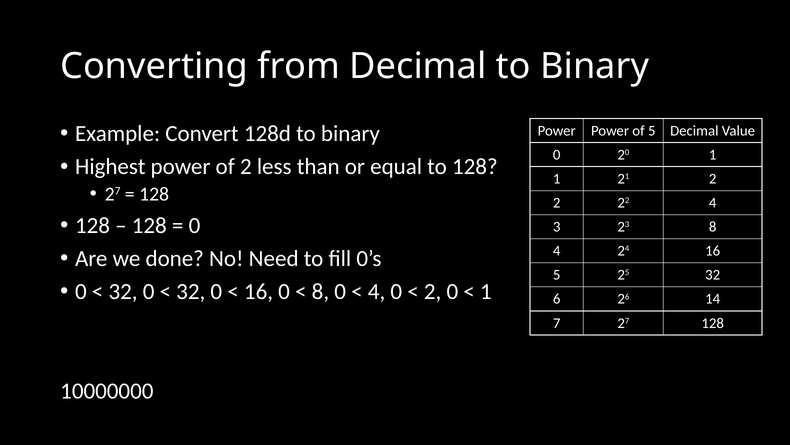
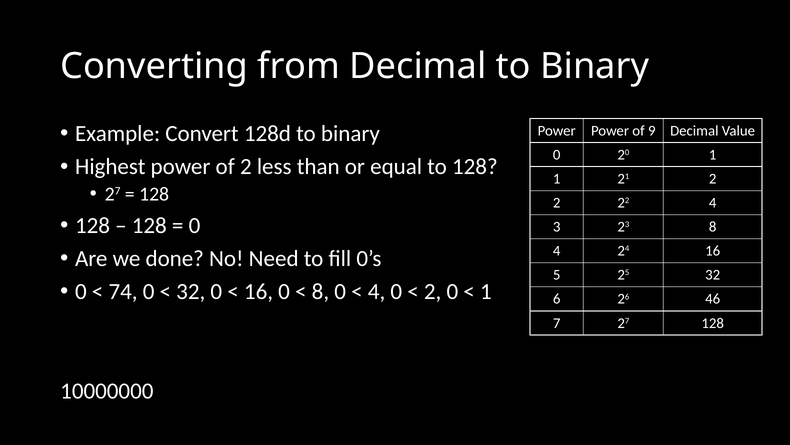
of 5: 5 -> 9
32 at (123, 291): 32 -> 74
14: 14 -> 46
